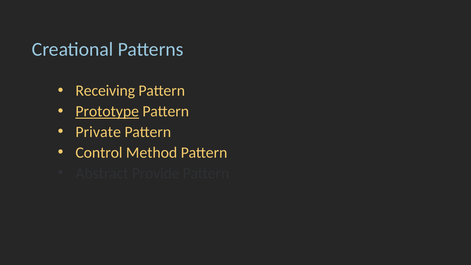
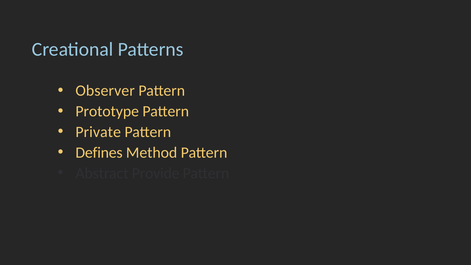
Receiving: Receiving -> Observer
Prototype underline: present -> none
Control: Control -> Defines
